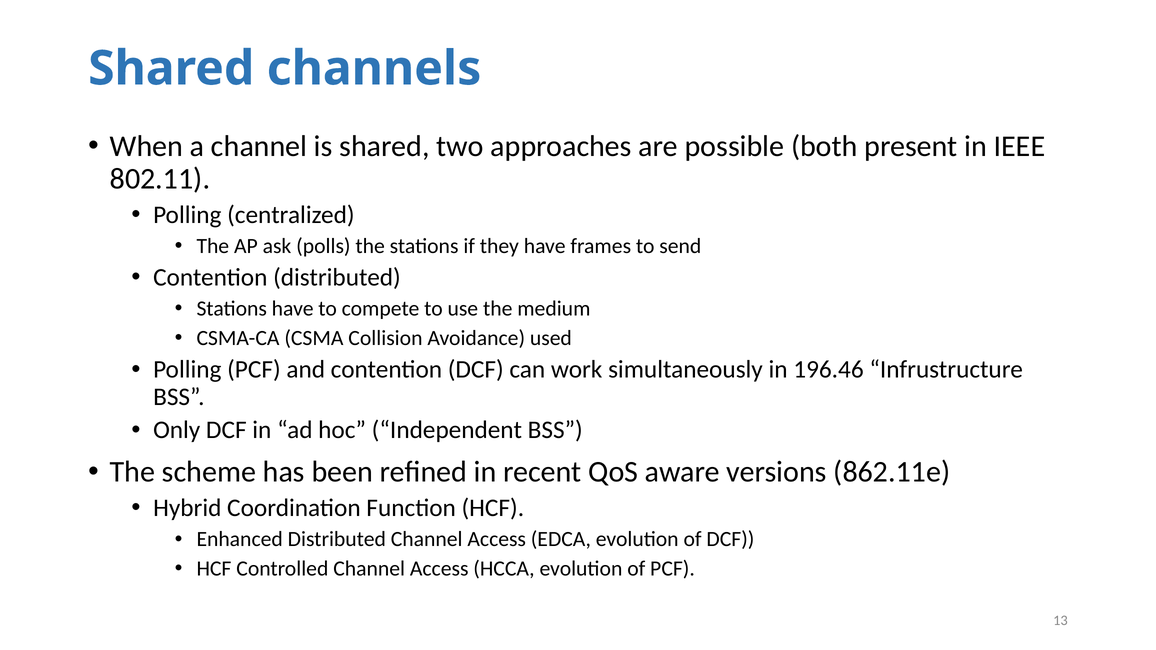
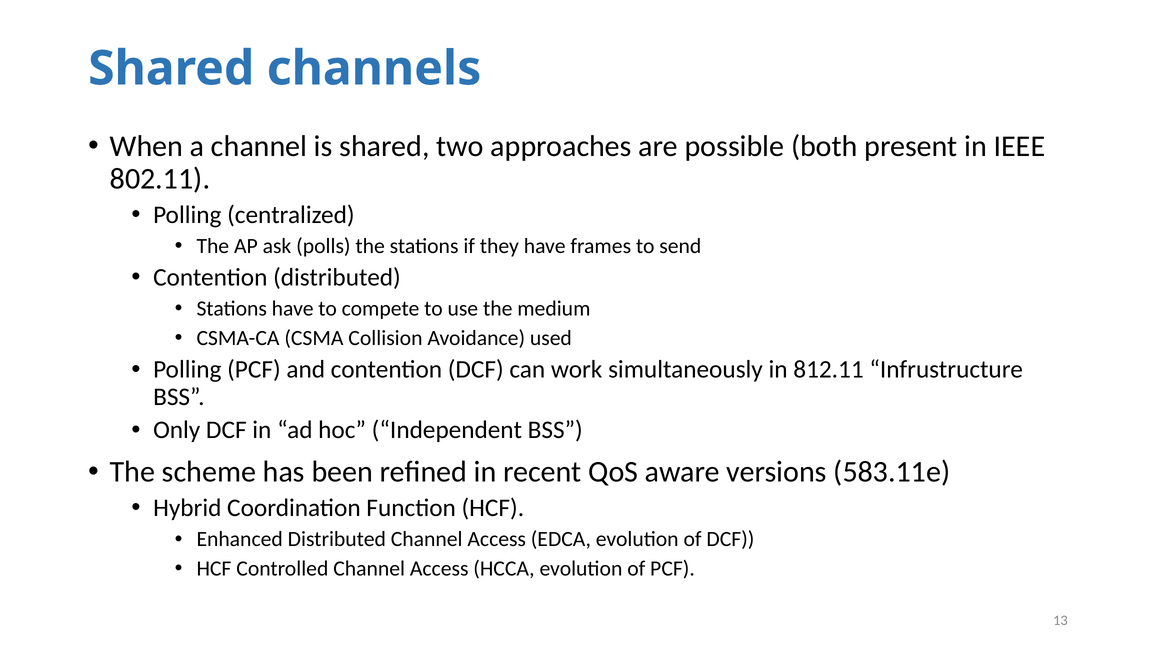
196.46: 196.46 -> 812.11
862.11e: 862.11e -> 583.11e
